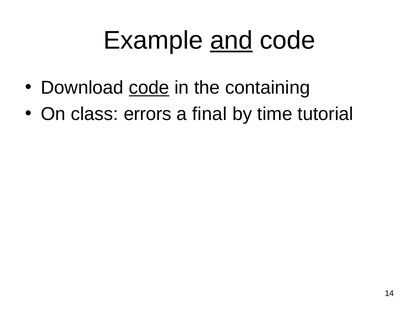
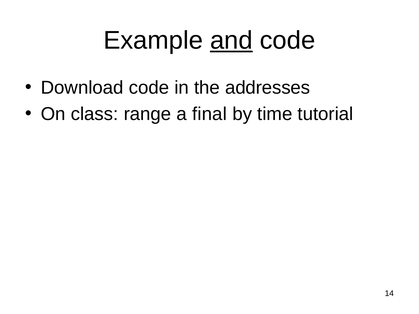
code at (149, 88) underline: present -> none
containing: containing -> addresses
errors: errors -> range
